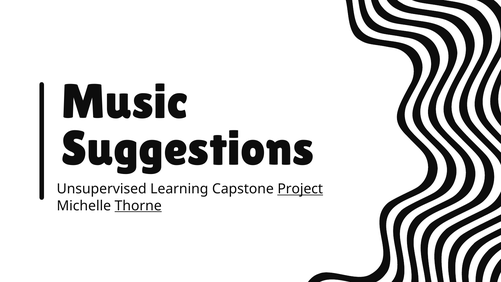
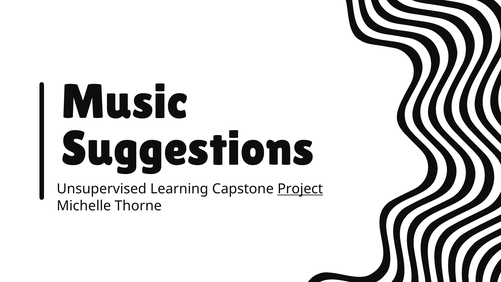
Thorne underline: present -> none
